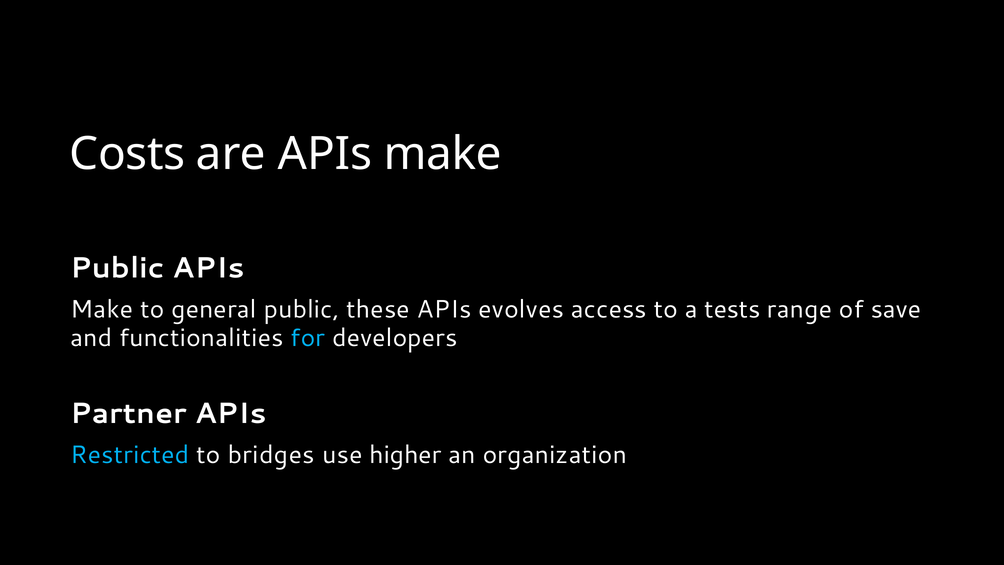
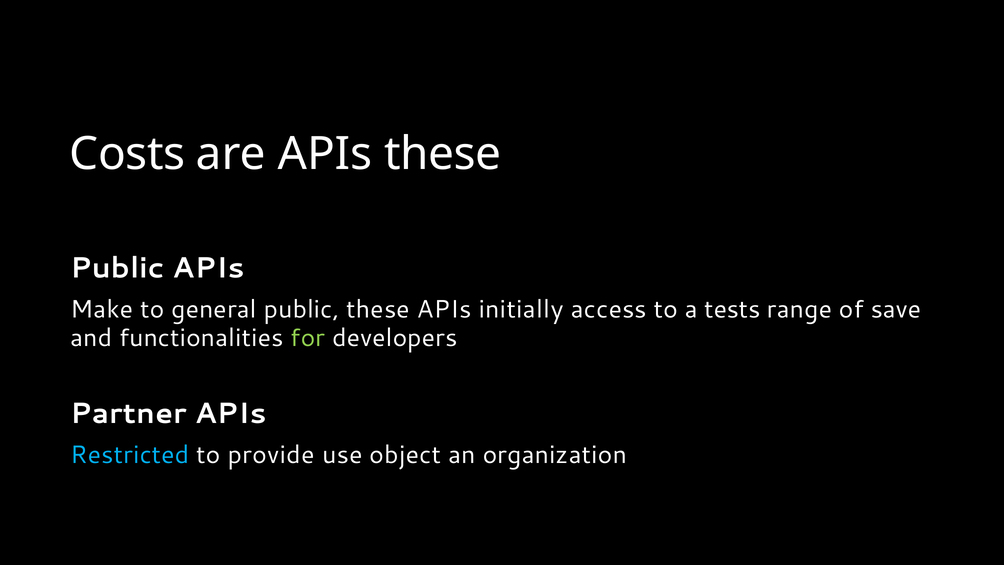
are APIs make: make -> these
evolves: evolves -> initially
for colour: light blue -> light green
bridges: bridges -> provide
higher: higher -> object
